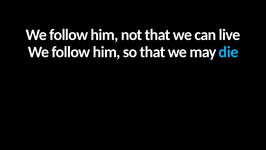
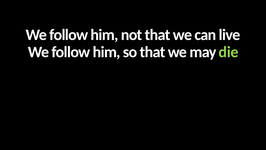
die colour: light blue -> light green
